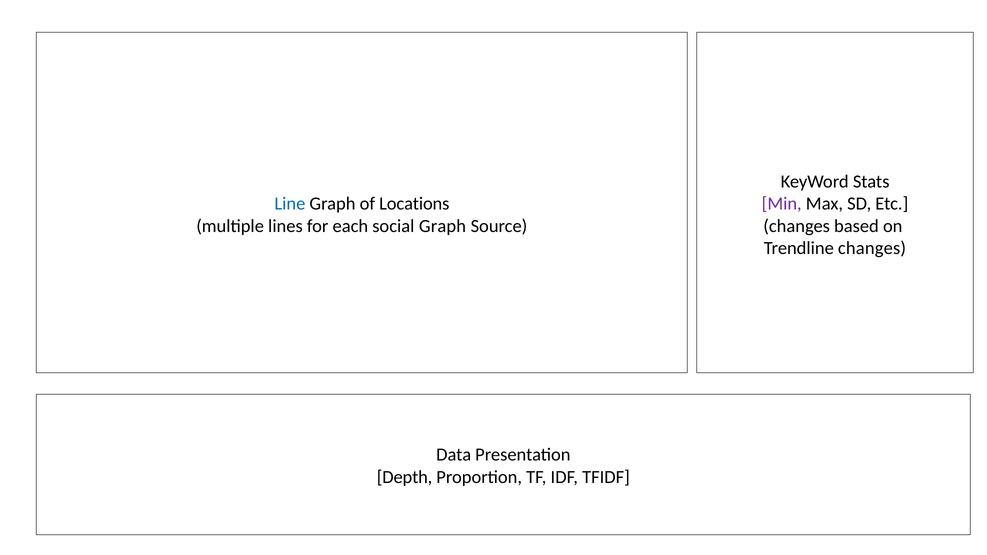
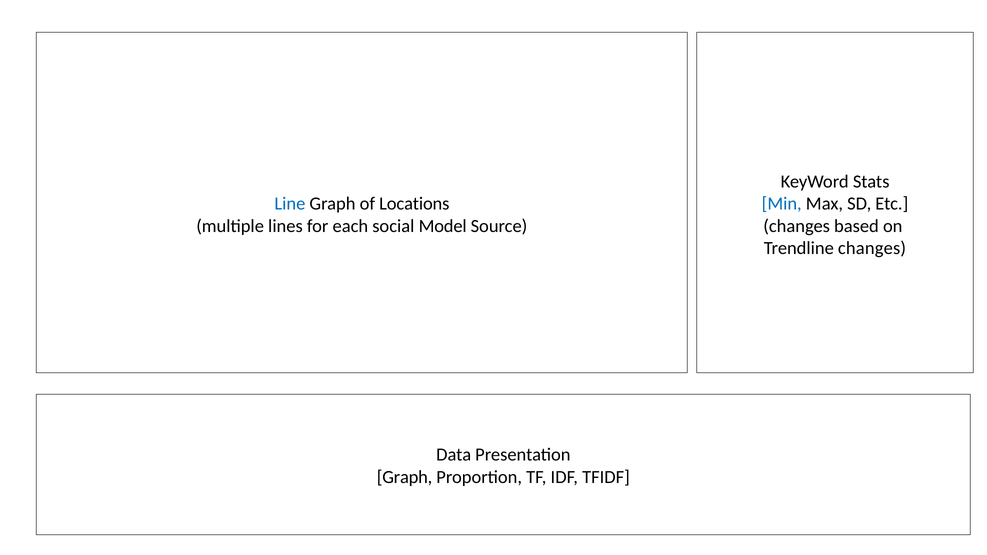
Min colour: purple -> blue
social Graph: Graph -> Model
Depth at (405, 477): Depth -> Graph
